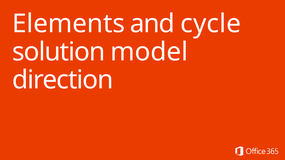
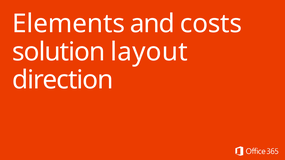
cycle: cycle -> costs
model: model -> layout
